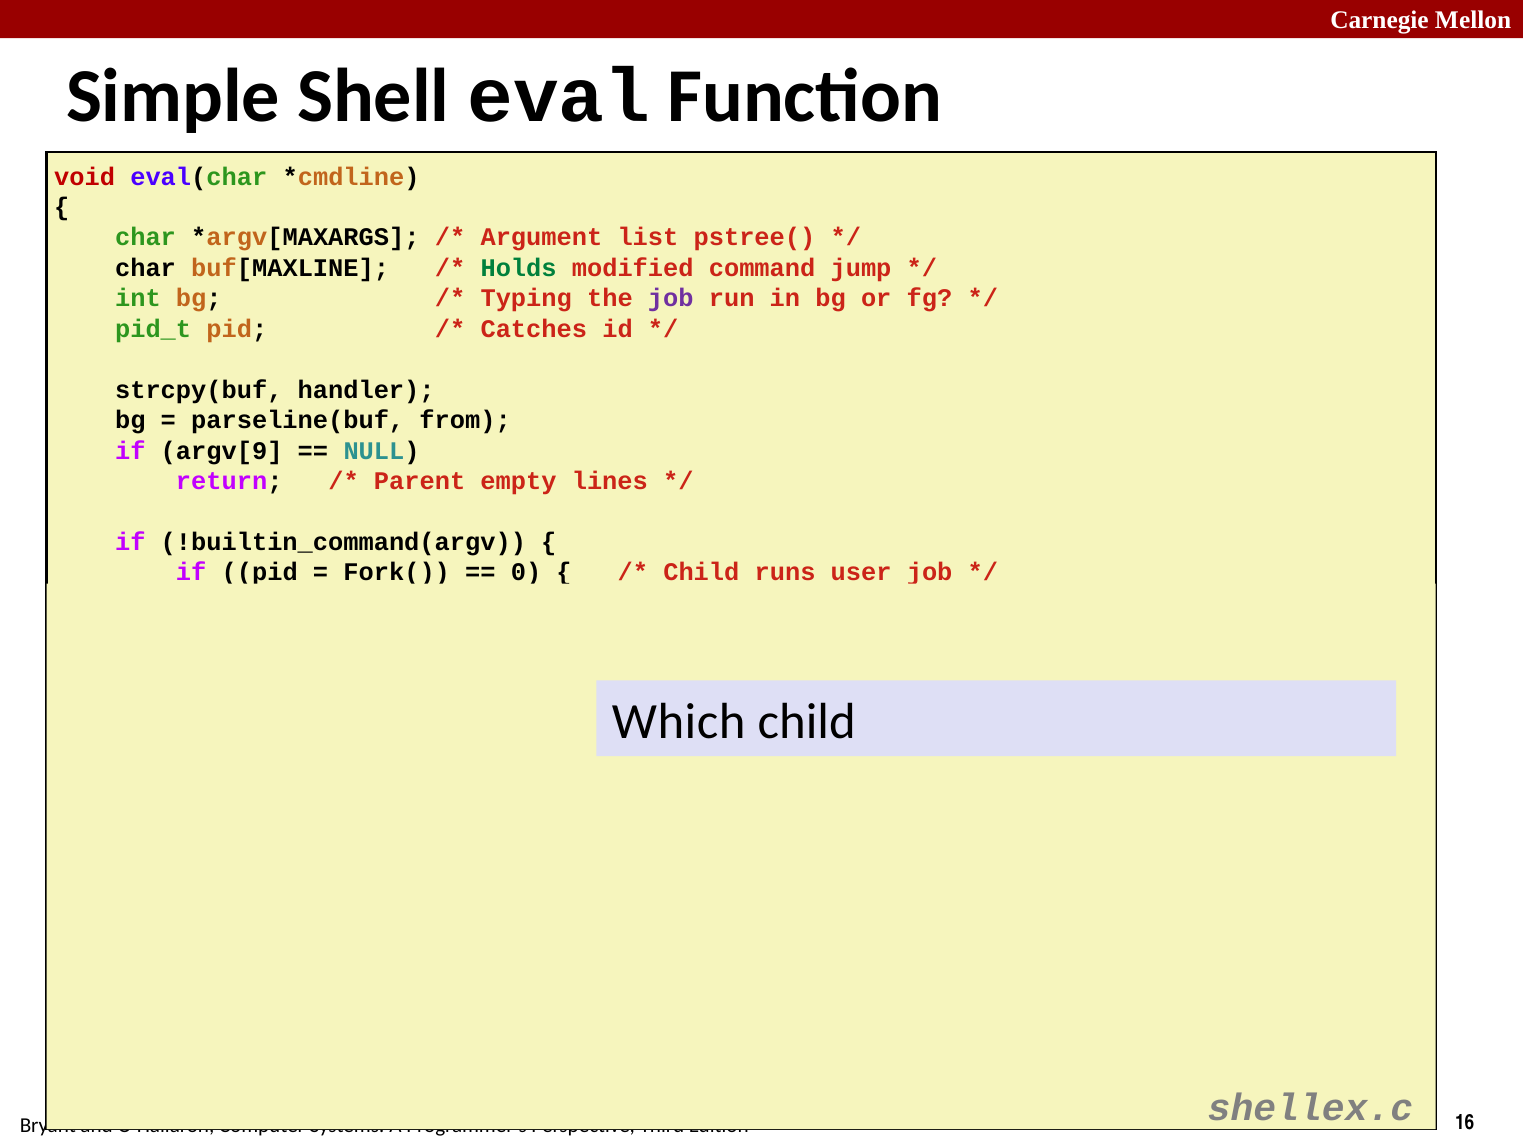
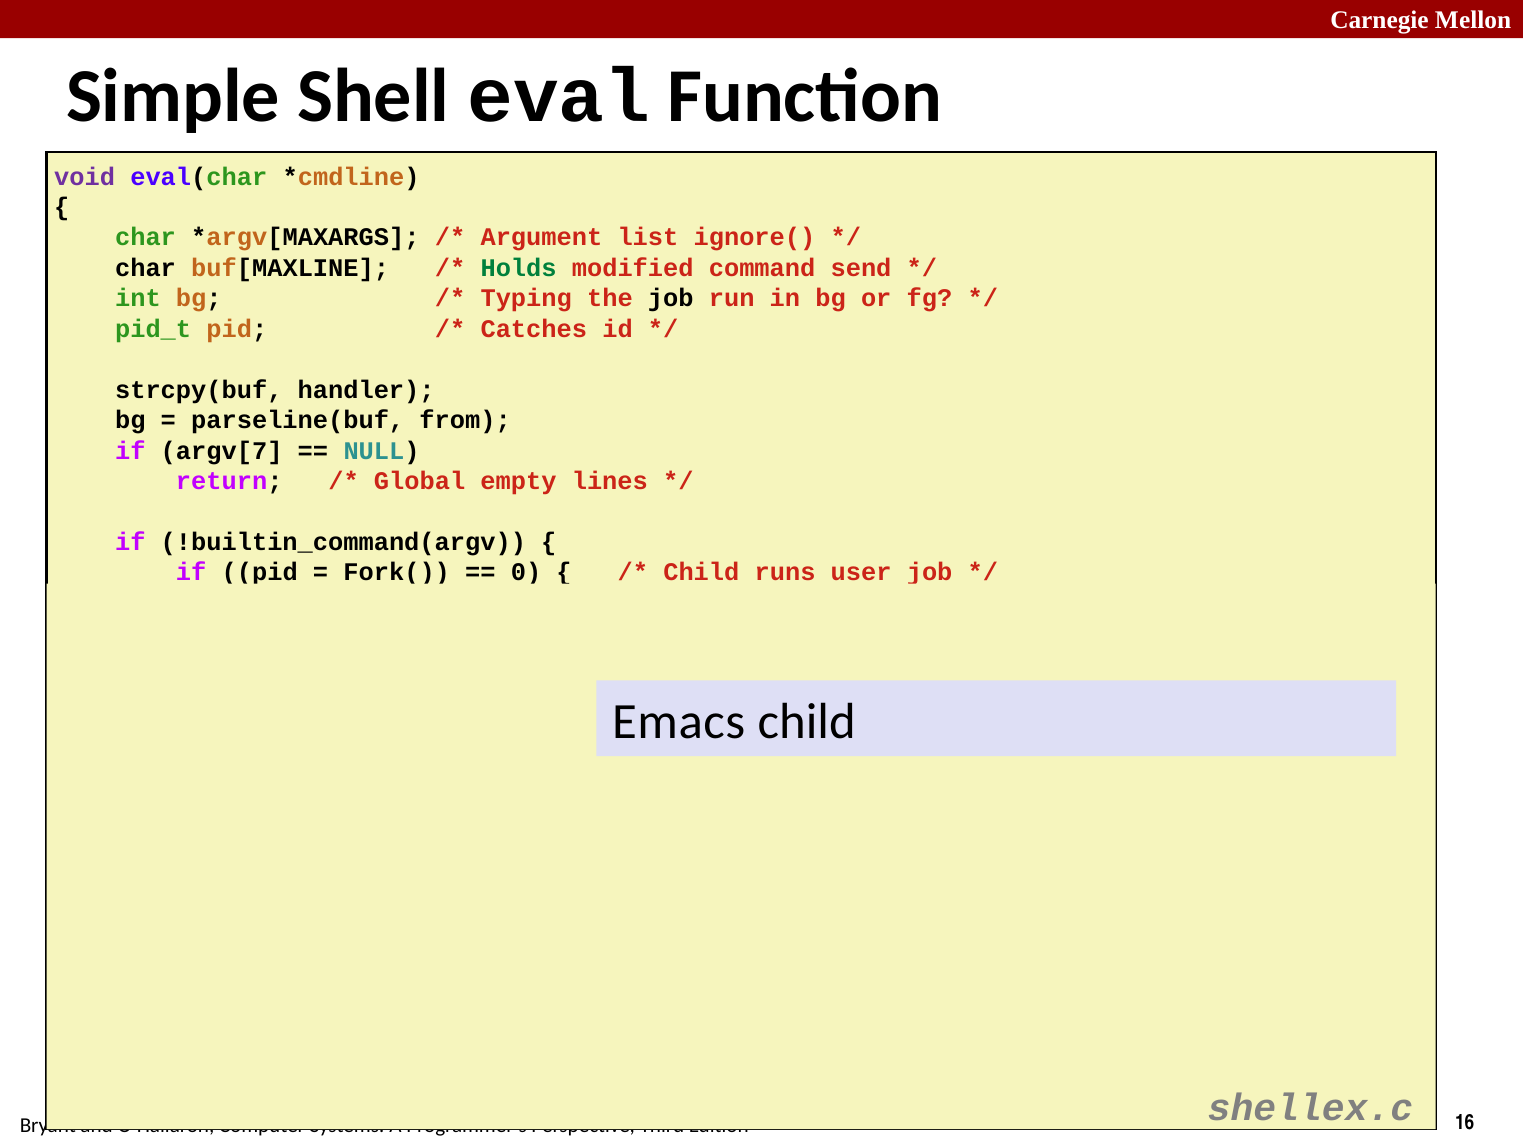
void colour: red -> purple
pstree(: pstree( -> ignore(
jump: jump -> send
job at (671, 299) colour: purple -> black
argv[9: argv[9 -> argv[7
Parent at (420, 481): Parent -> Global
Which: Which -> Emacs
